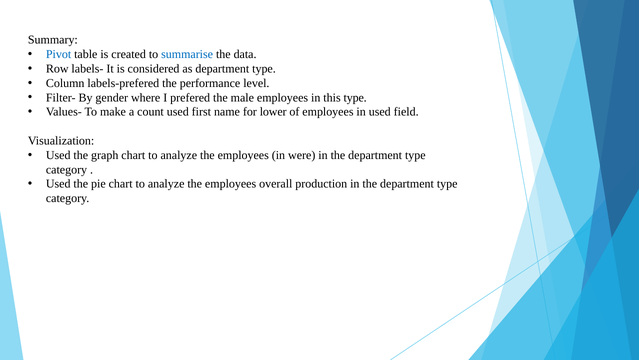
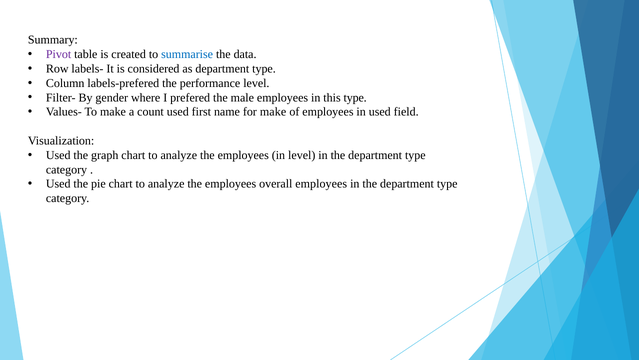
Pivot colour: blue -> purple
for lower: lower -> make
in were: were -> level
overall production: production -> employees
